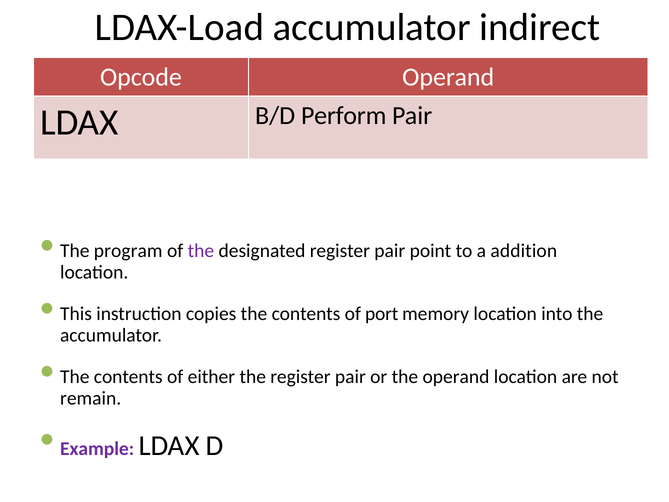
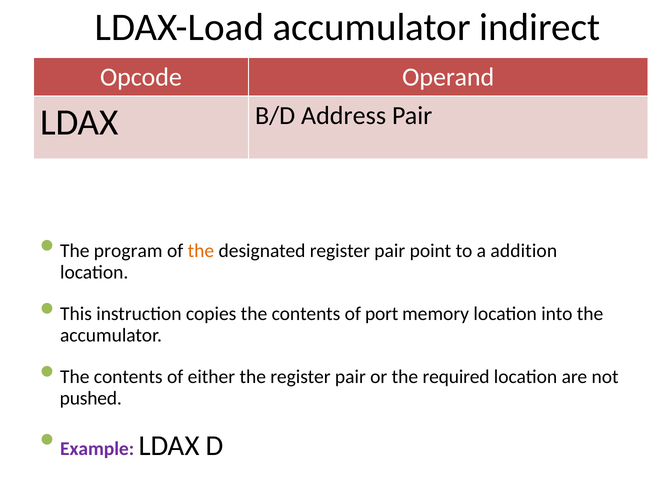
Perform: Perform -> Address
the at (201, 251) colour: purple -> orange
the operand: operand -> required
remain: remain -> pushed
